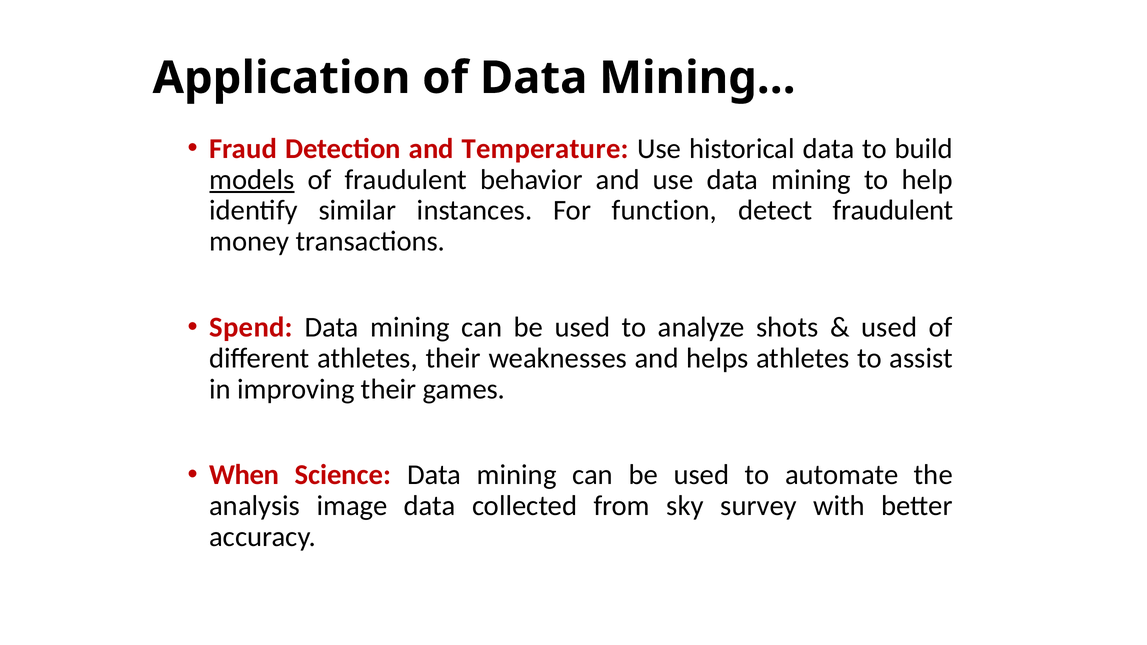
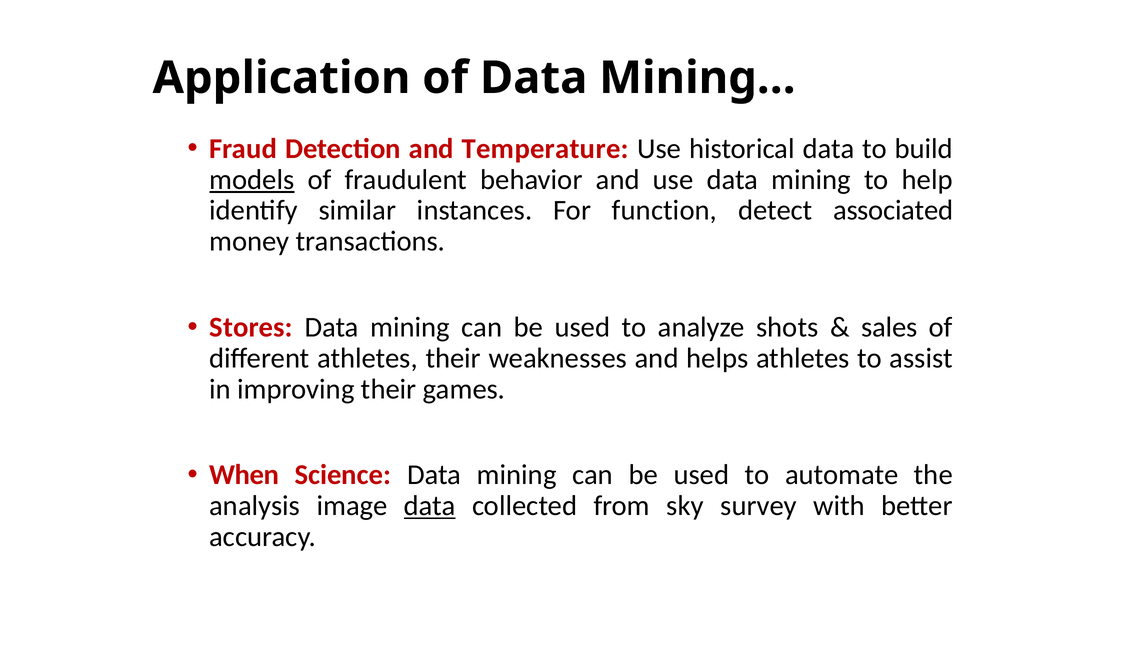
detect fraudulent: fraudulent -> associated
Spend: Spend -> Stores
used at (889, 327): used -> sales
data at (430, 506) underline: none -> present
